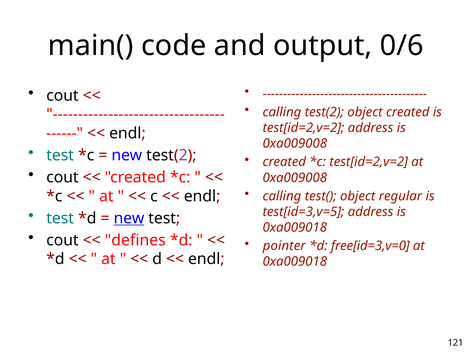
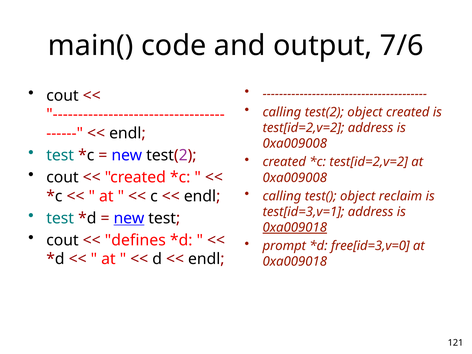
0/6: 0/6 -> 7/6
regular: regular -> reclaim
test[id=3,v=5: test[id=3,v=5 -> test[id=3,v=1
0xa009018 at (295, 228) underline: none -> present
pointer: pointer -> prompt
